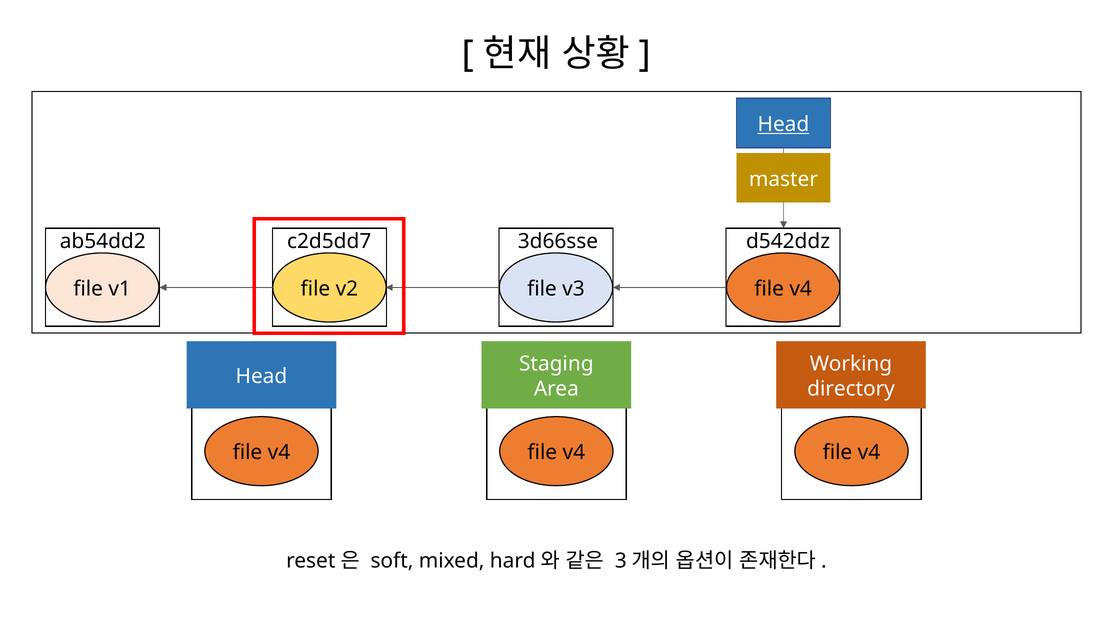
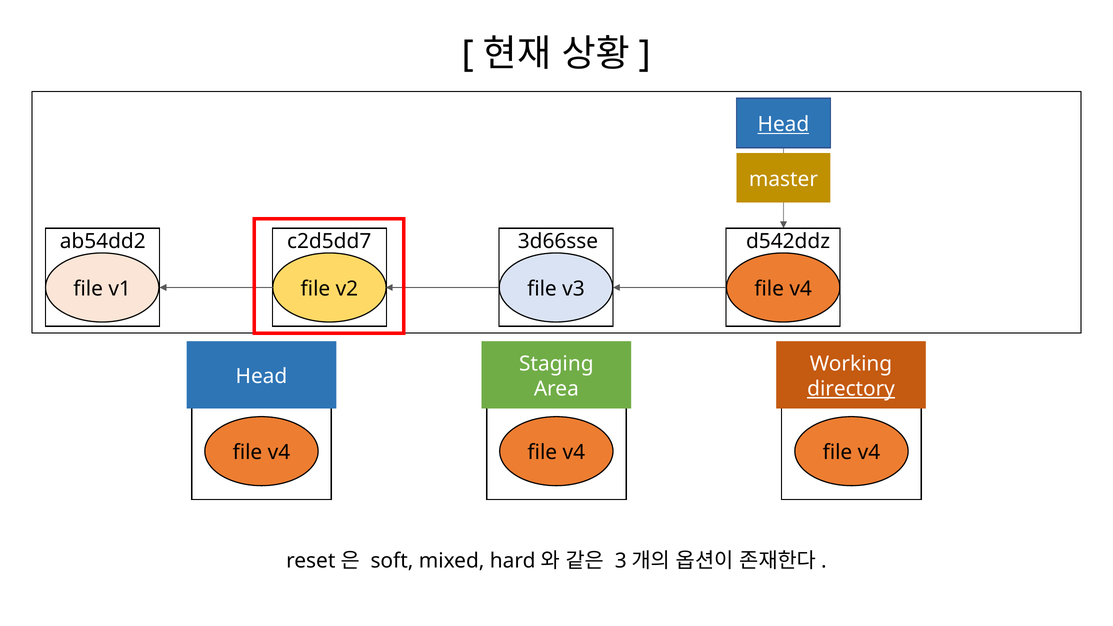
directory underline: none -> present
